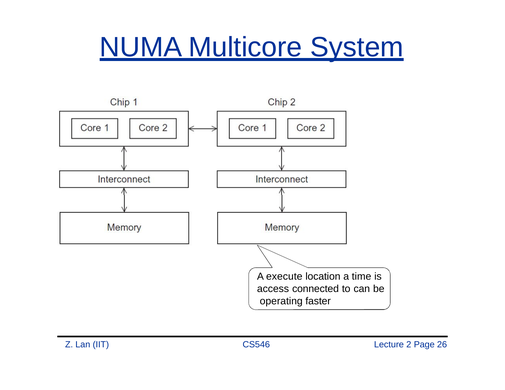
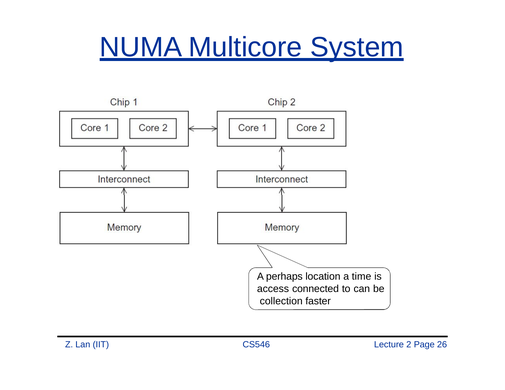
execute: execute -> perhaps
operating: operating -> collection
